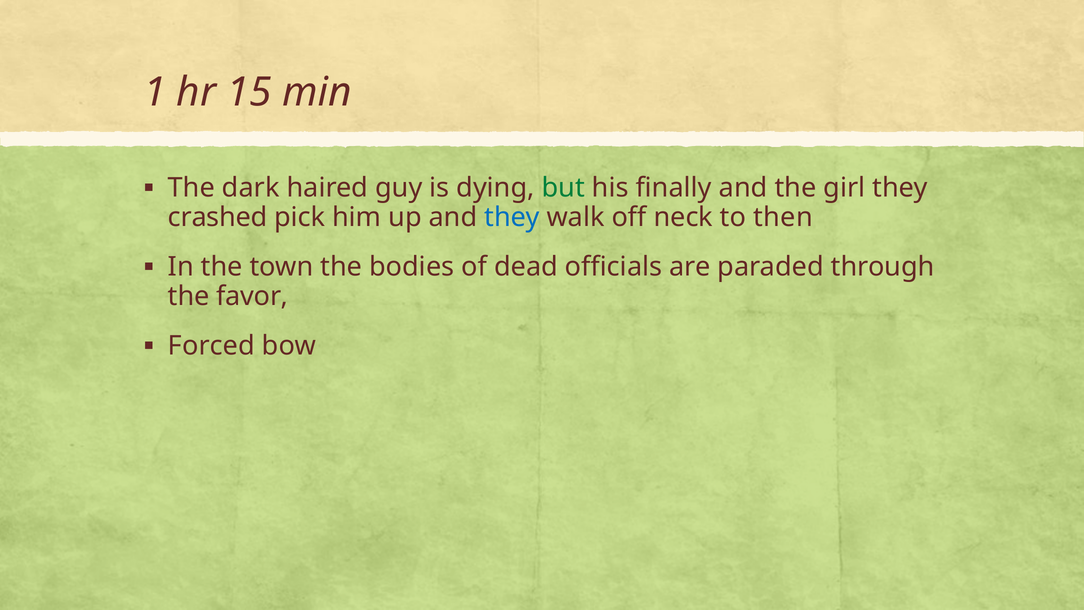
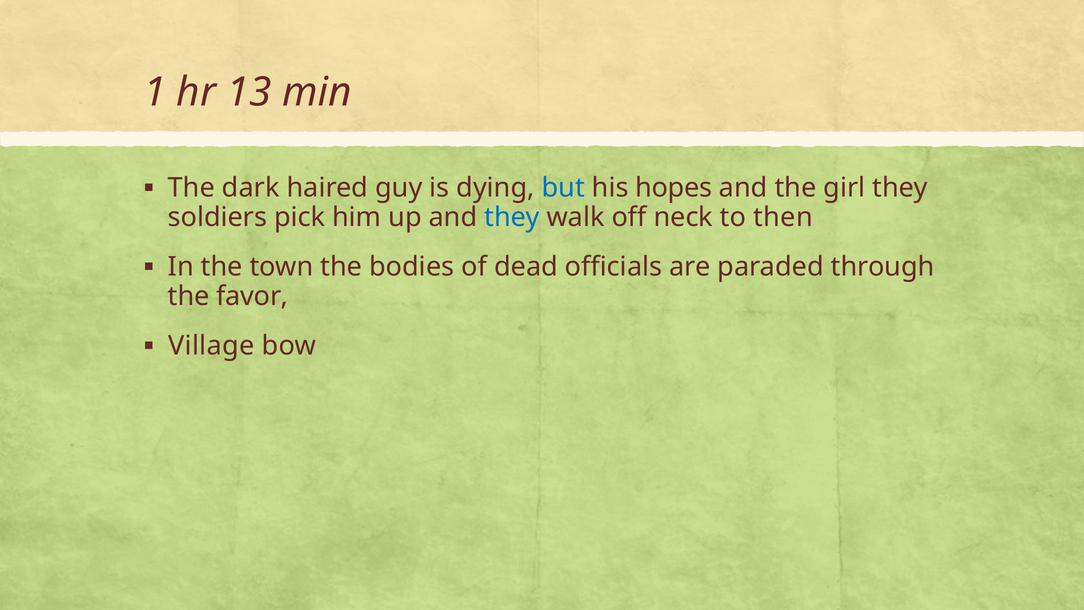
15: 15 -> 13
but colour: green -> blue
finally: finally -> hopes
crashed: crashed -> soldiers
Forced: Forced -> Village
